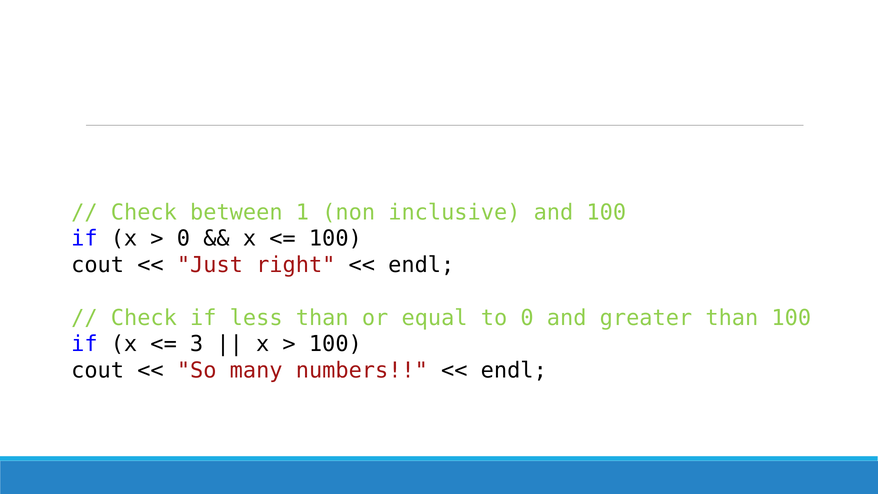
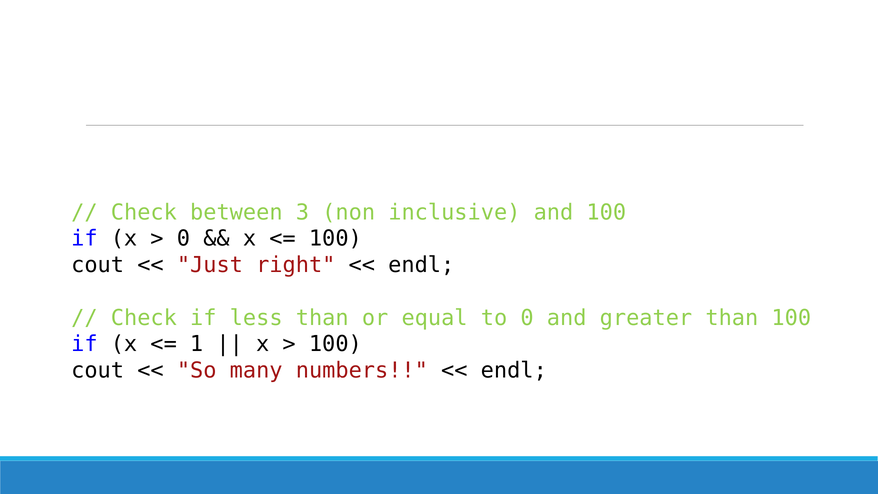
1: 1 -> 3
3: 3 -> 1
